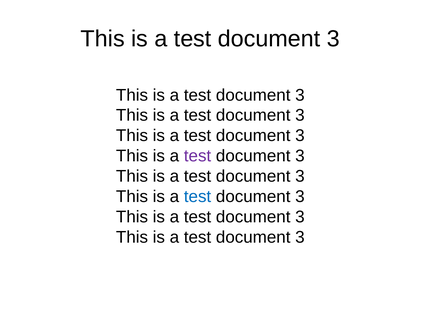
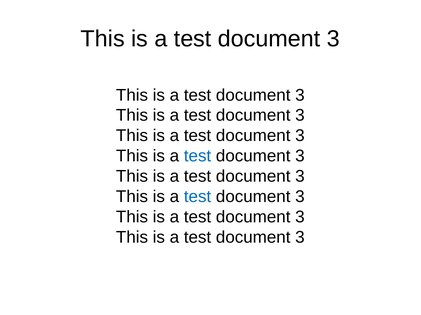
test at (198, 156) colour: purple -> blue
